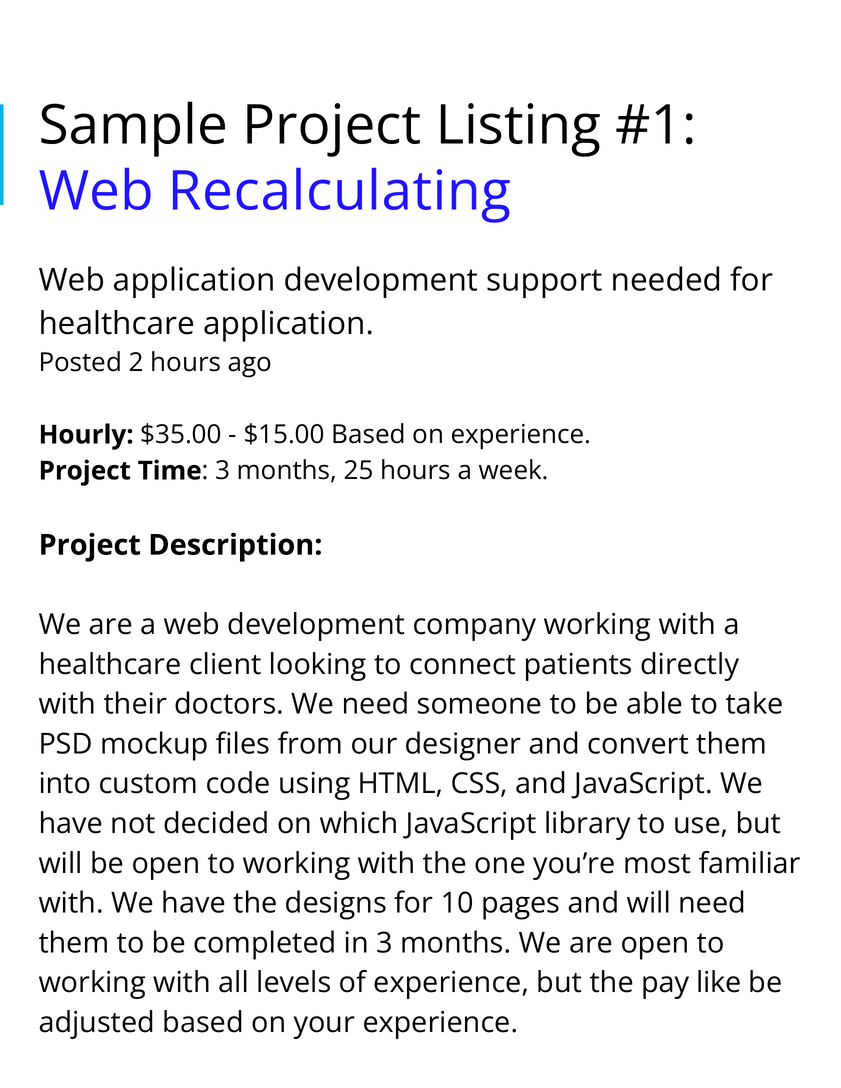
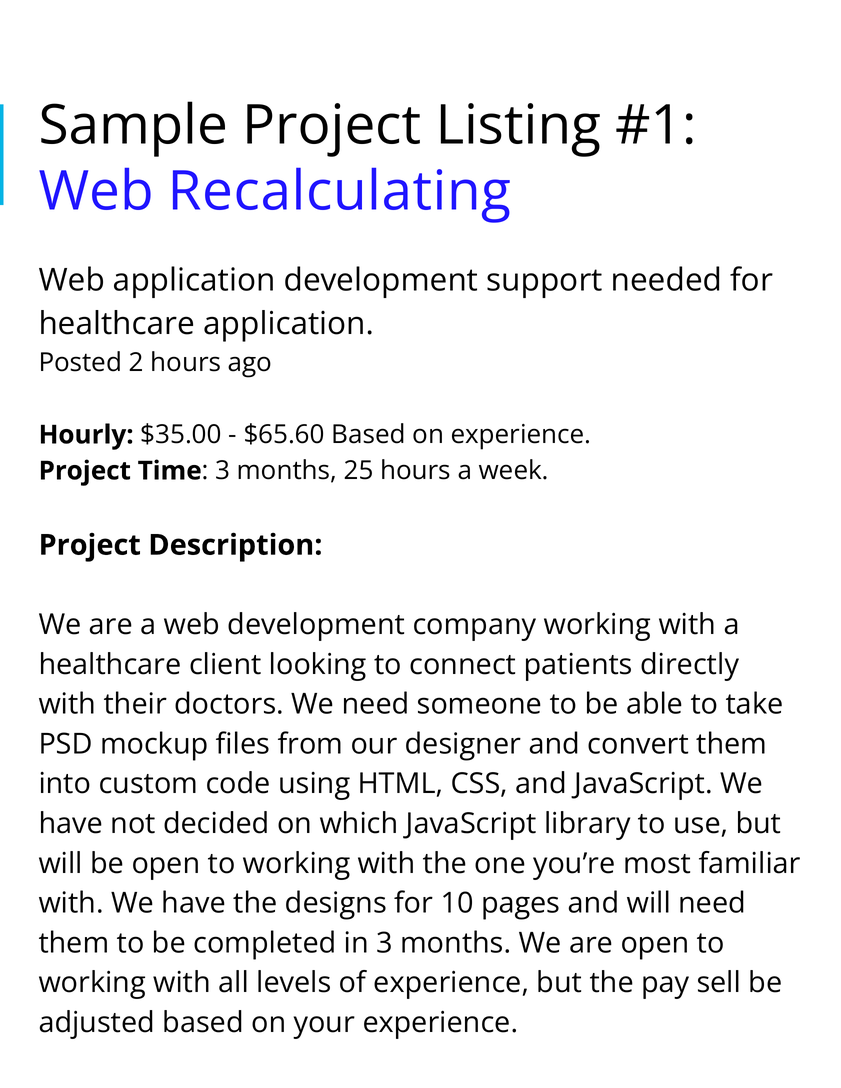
$15.00: $15.00 -> $65.60
like: like -> sell
